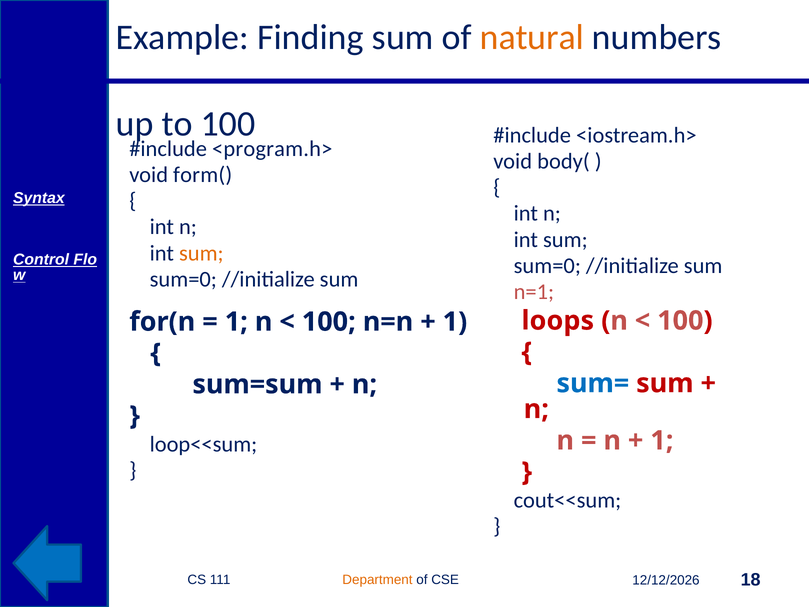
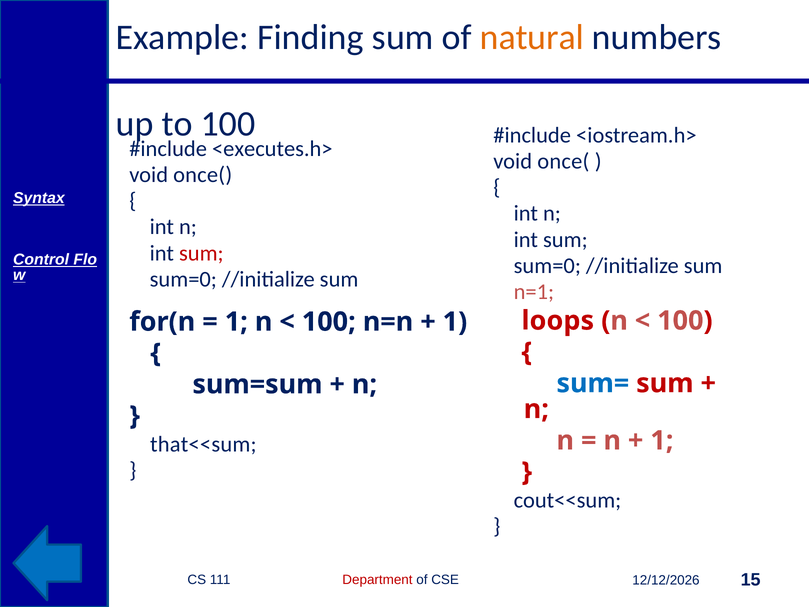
<program.h>: <program.h> -> <executes.h>
body( at (563, 161): body( -> once(
form( at (203, 175): form( -> once(
sum at (201, 253) colour: orange -> red
loop<<sum: loop<<sum -> that<<sum
Department colour: orange -> red
18: 18 -> 15
